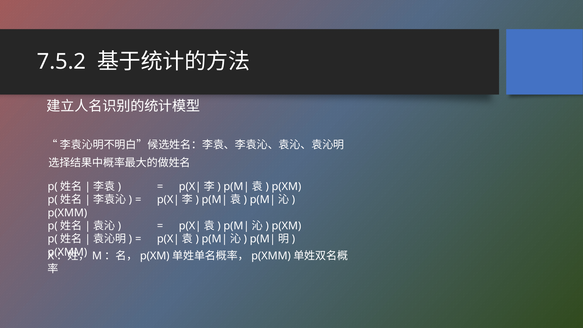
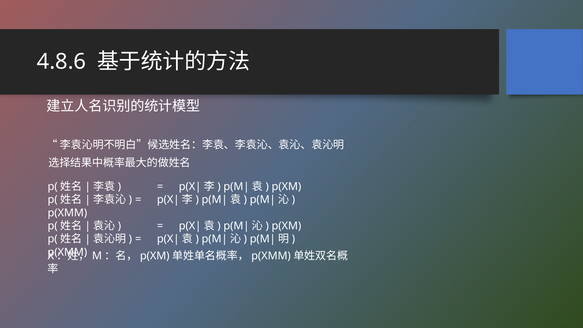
7.5.2: 7.5.2 -> 4.8.6
